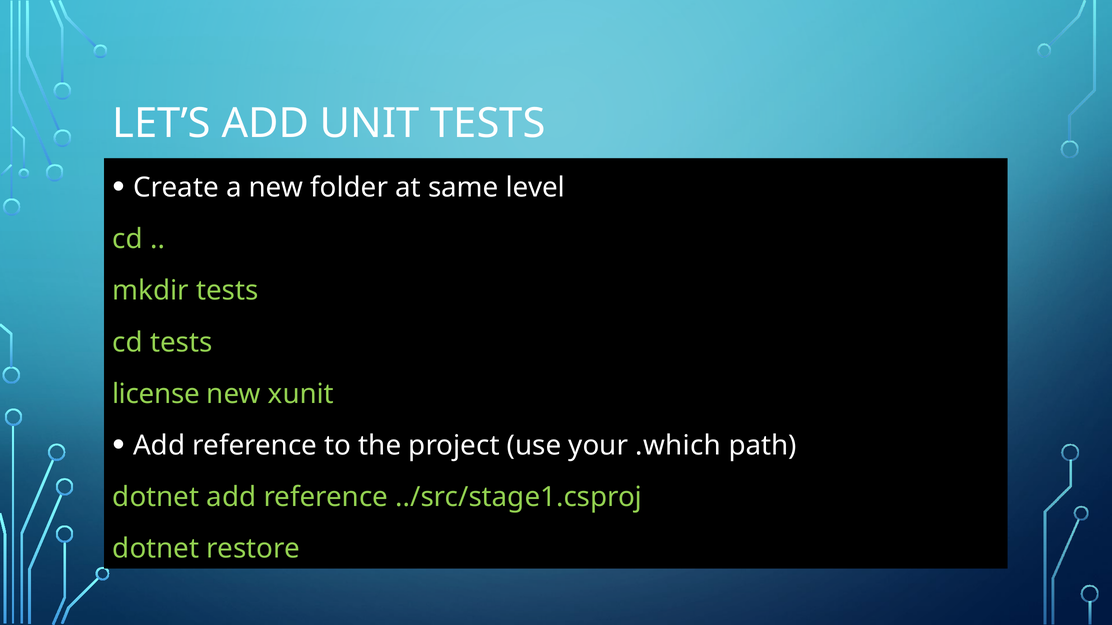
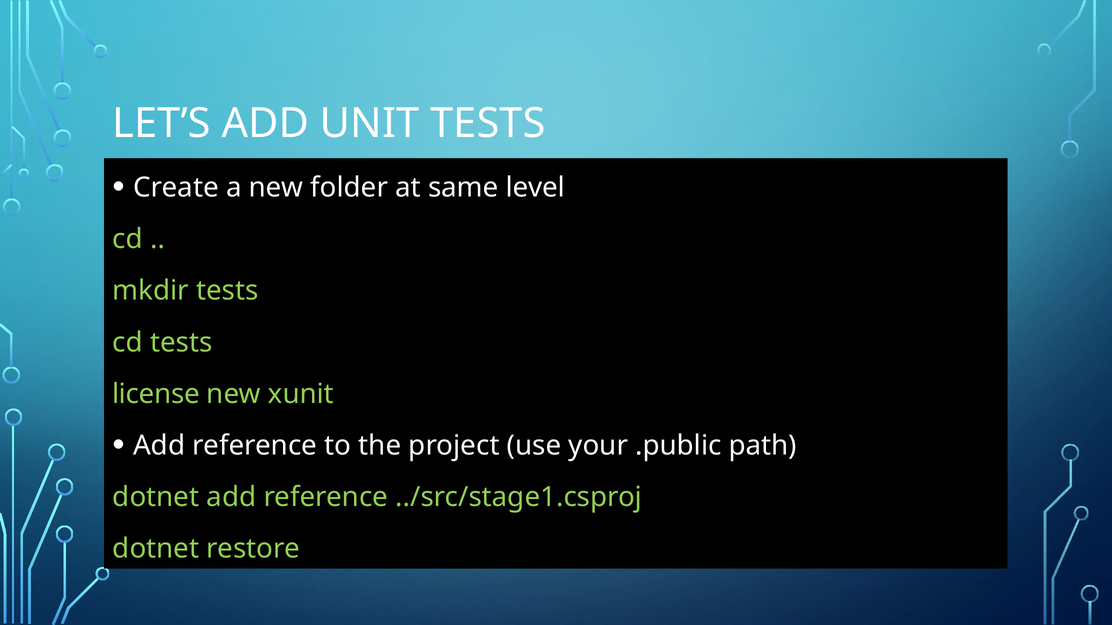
.which: .which -> .public
